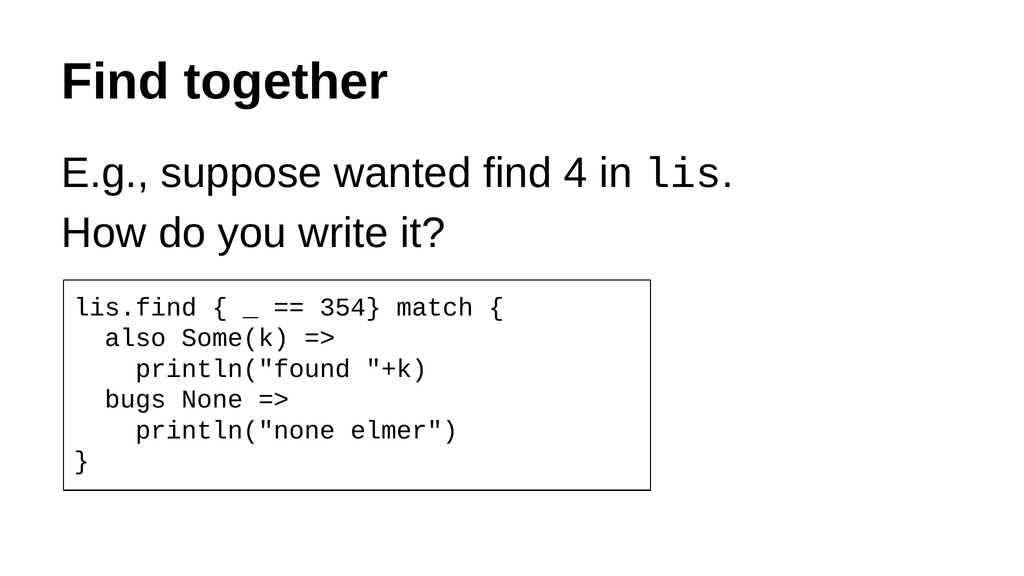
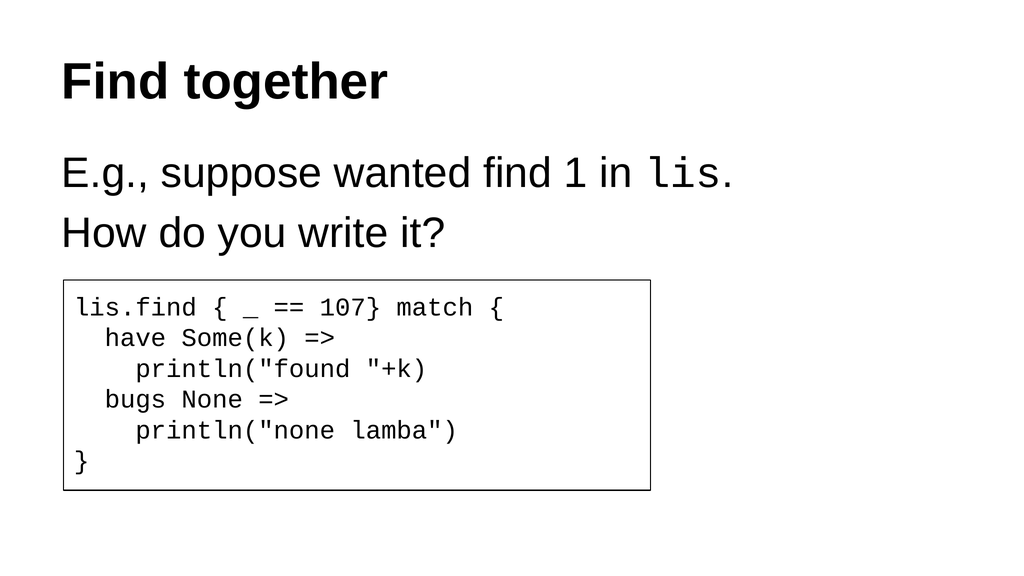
4: 4 -> 1
354: 354 -> 107
also: also -> have
elmer: elmer -> lamba
